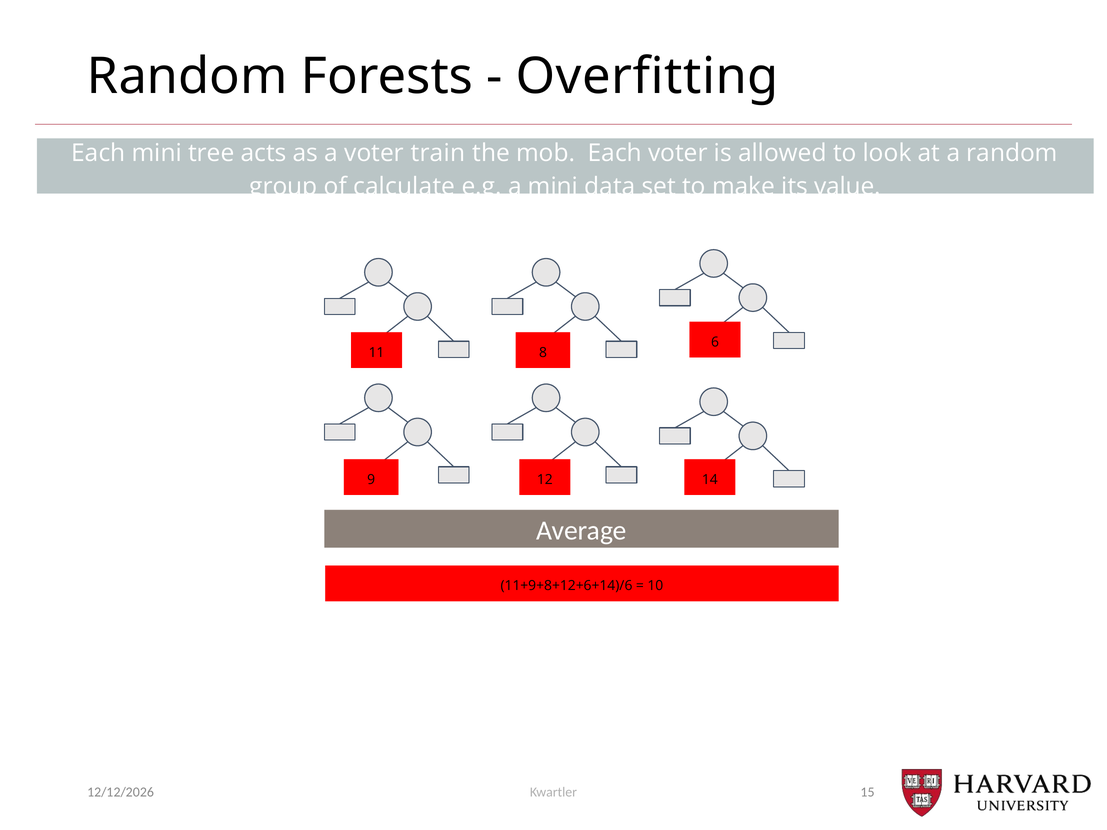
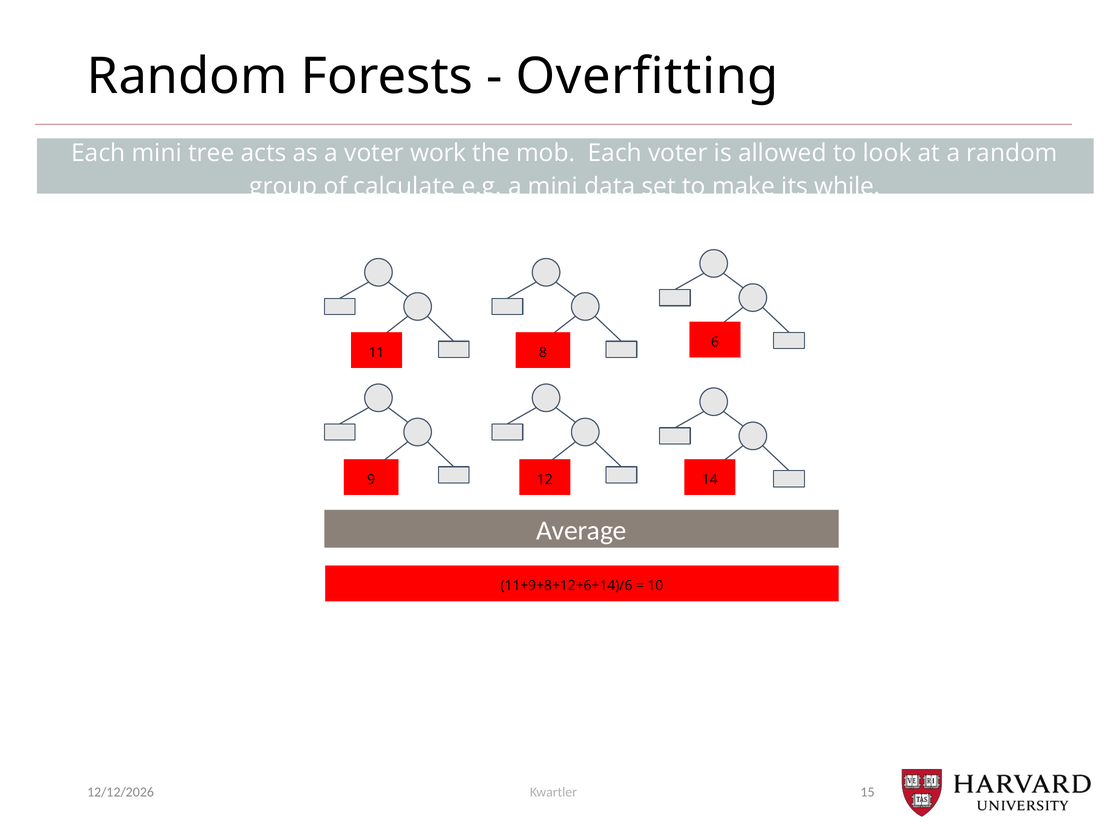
train: train -> work
value: value -> while
